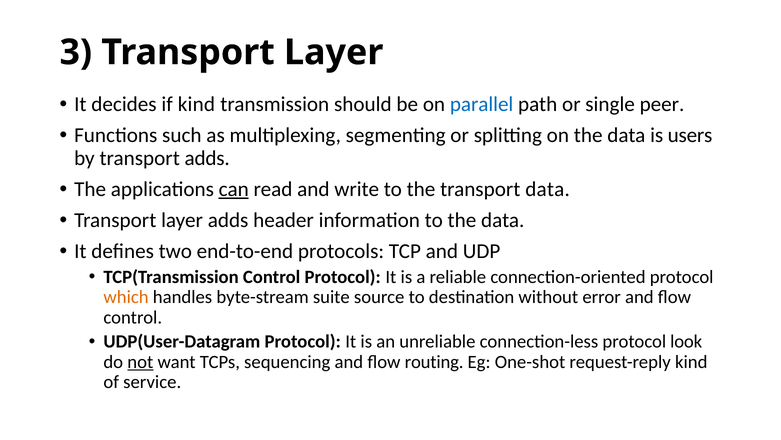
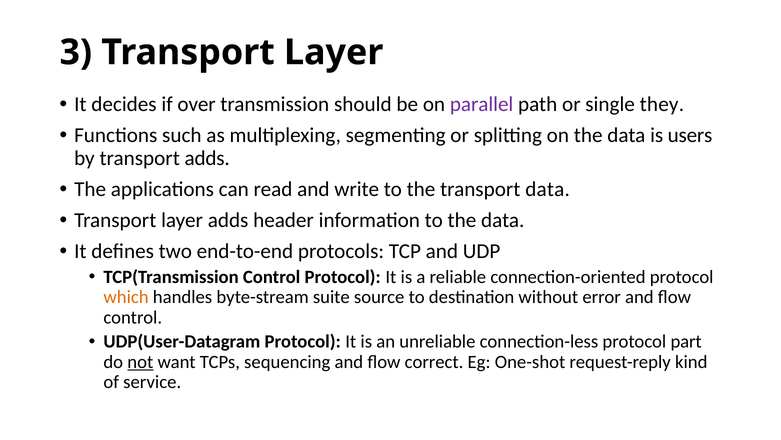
if kind: kind -> over
parallel colour: blue -> purple
peer: peer -> they
can underline: present -> none
look: look -> part
routing: routing -> correct
